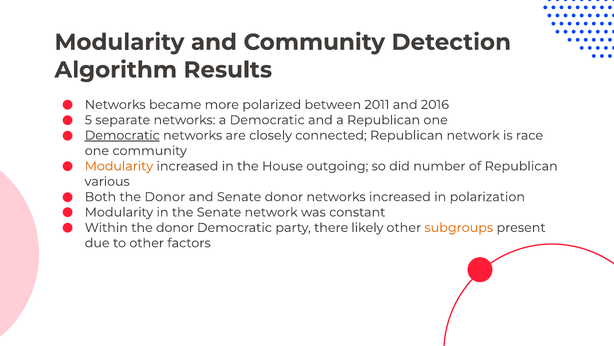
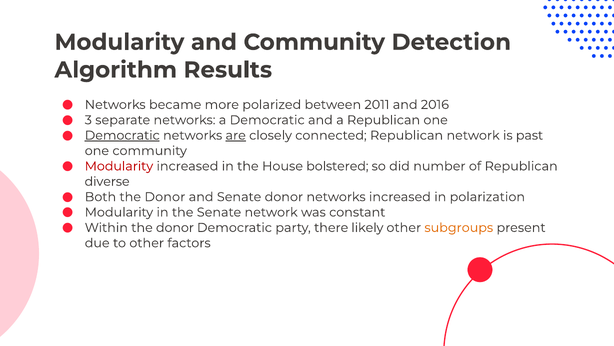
5: 5 -> 3
are underline: none -> present
race: race -> past
Modularity at (119, 166) colour: orange -> red
outgoing: outgoing -> bolstered
various: various -> diverse
